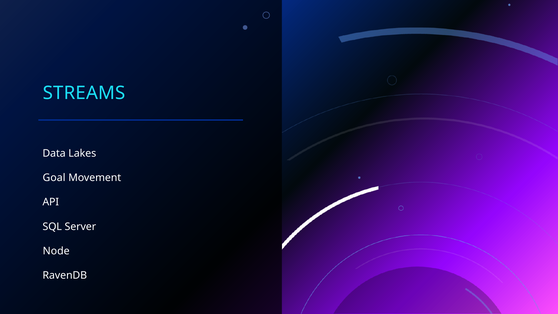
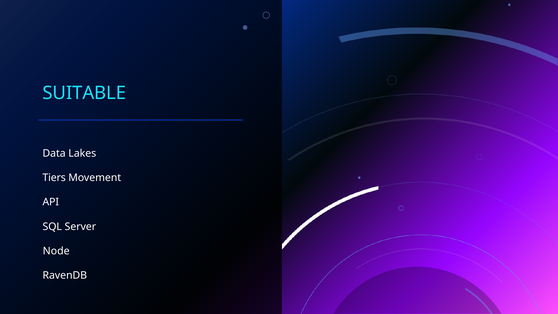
STREAMS: STREAMS -> SUITABLE
Goal: Goal -> Tiers
